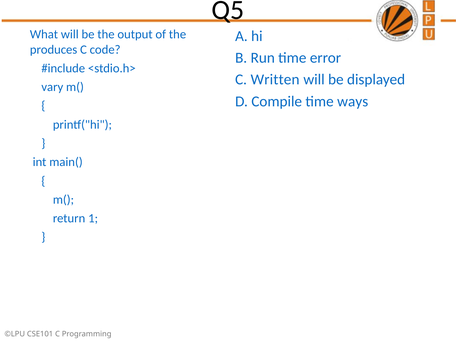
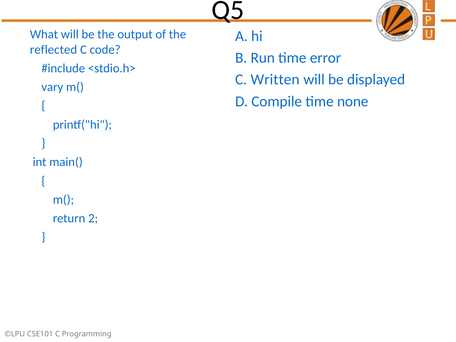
produces: produces -> reflected
ways: ways -> none
1: 1 -> 2
